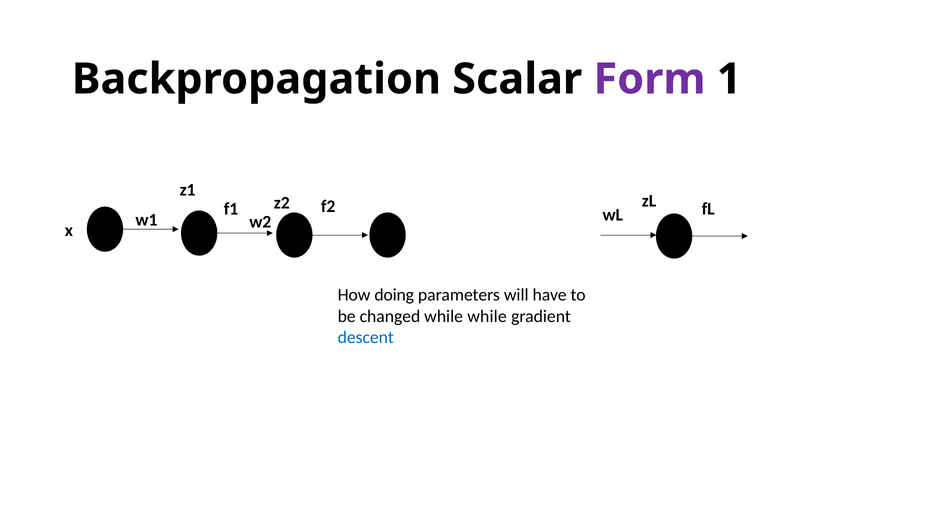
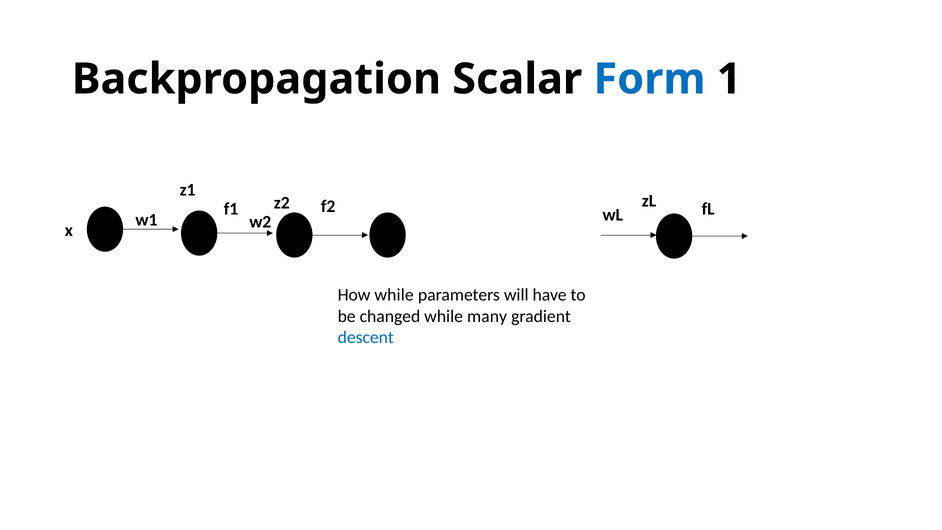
Form colour: purple -> blue
How doing: doing -> while
while while: while -> many
